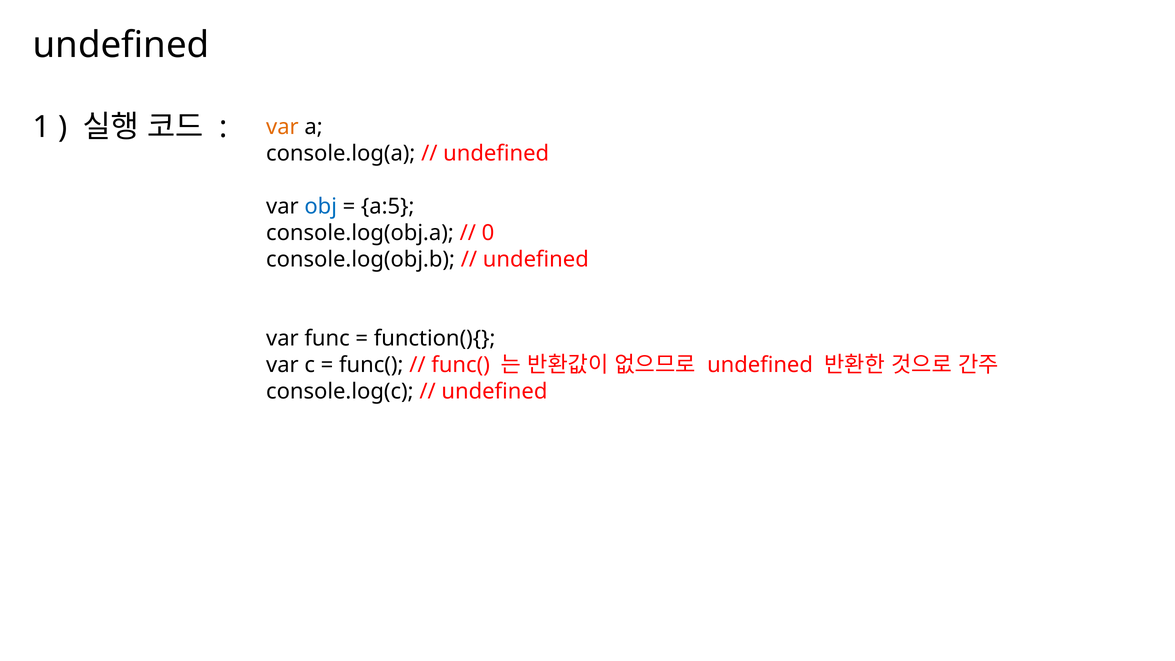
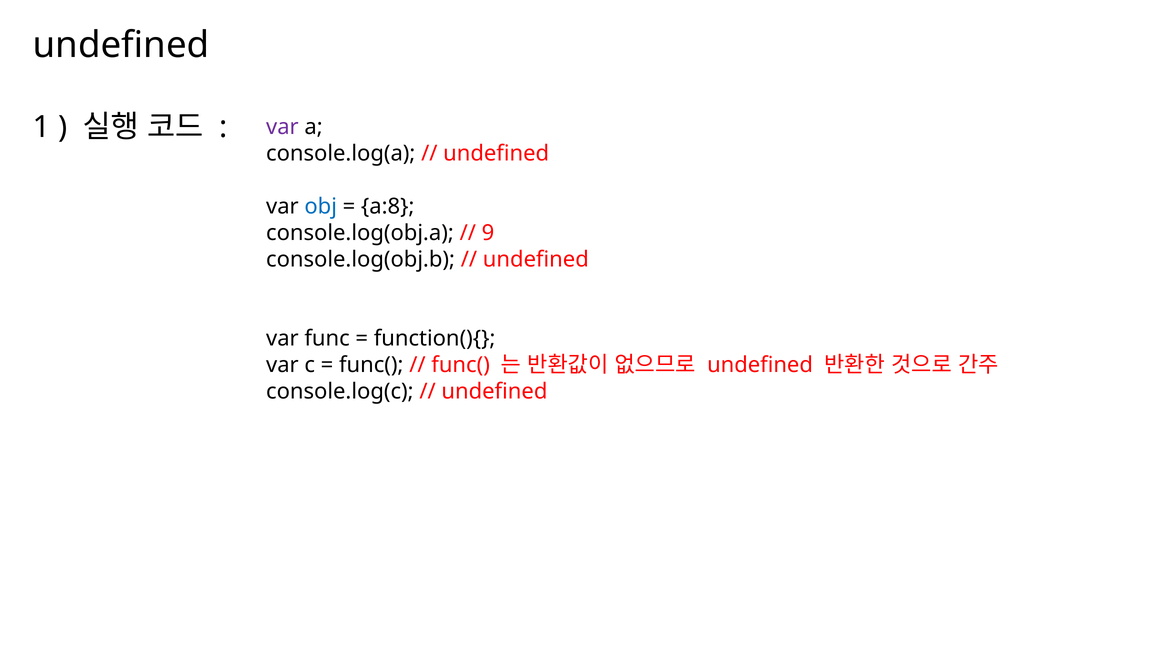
var at (282, 127) colour: orange -> purple
a:5: a:5 -> a:8
0: 0 -> 9
